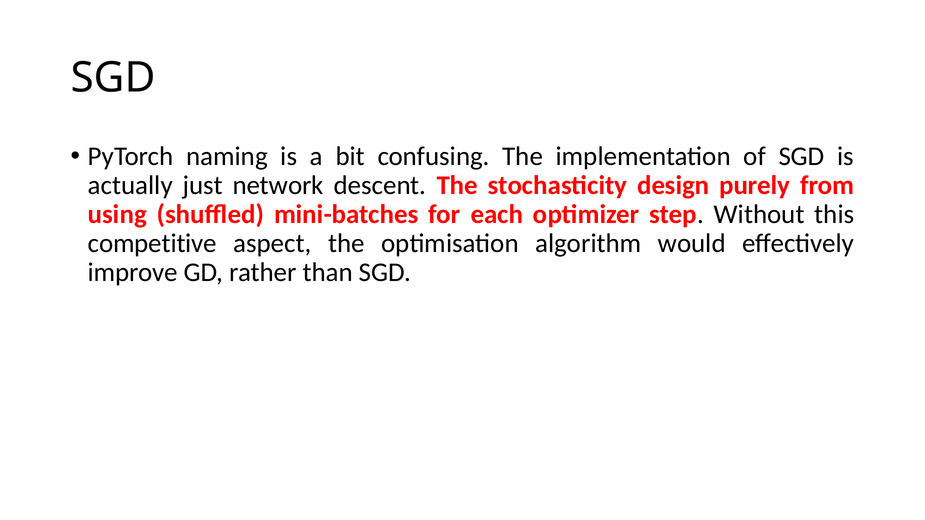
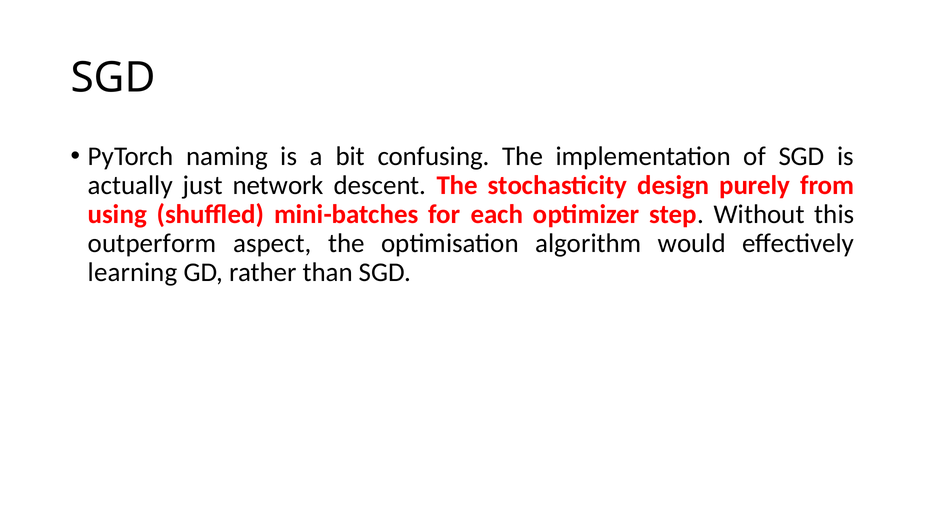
competitive: competitive -> outperform
improve: improve -> learning
